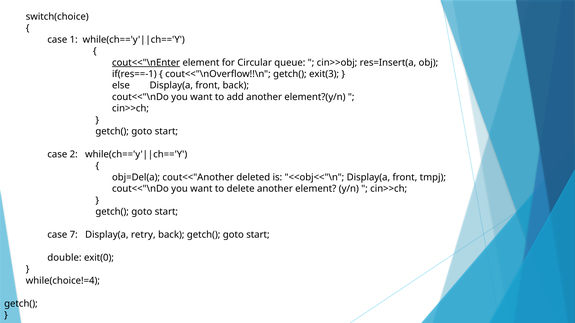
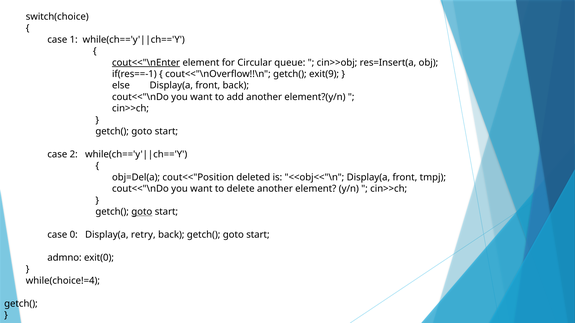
exit(3: exit(3 -> exit(9
cout<<"Another: cout<<"Another -> cout<<"Position
goto at (142, 212) underline: none -> present
7: 7 -> 0
double: double -> admno
